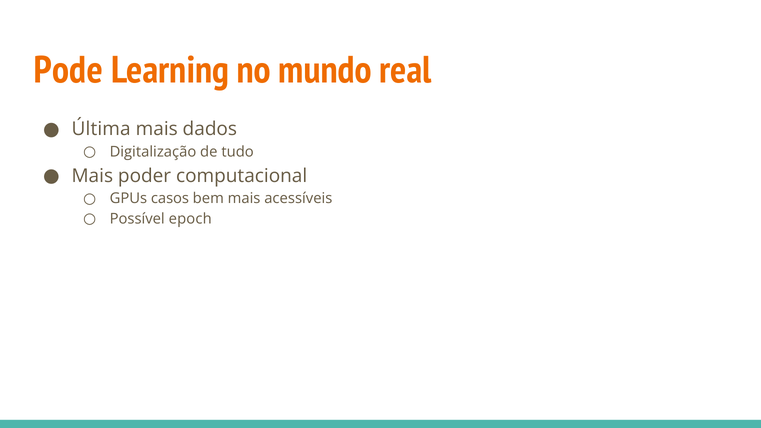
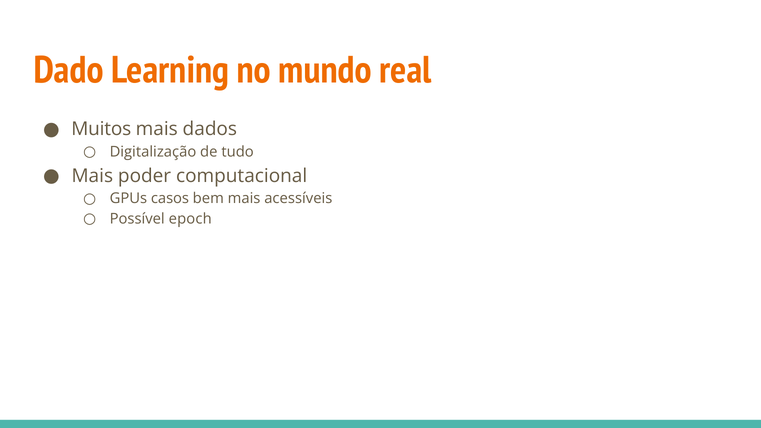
Pode: Pode -> Dado
Última: Última -> Muitos
